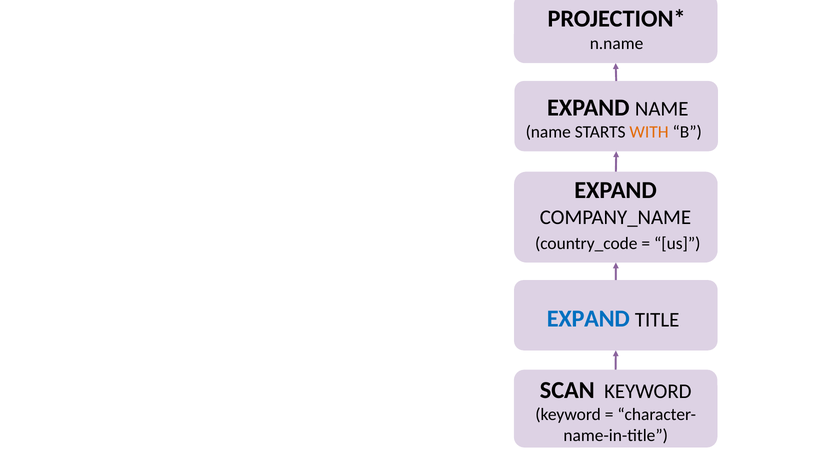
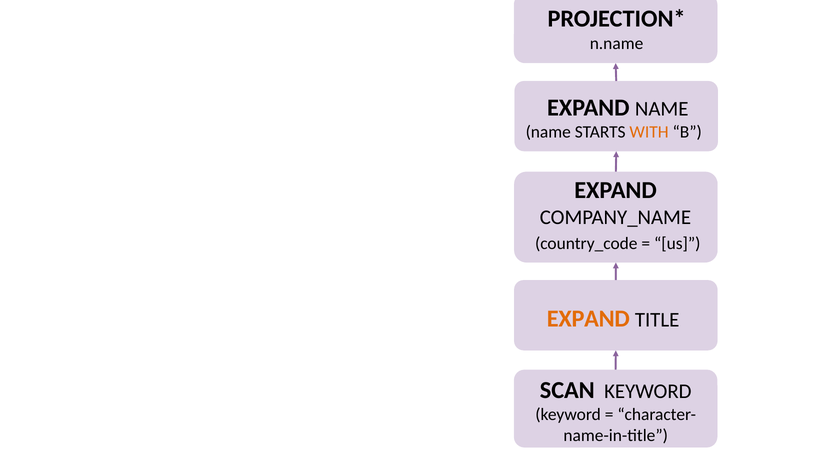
EXPAND at (588, 319) colour: blue -> orange
